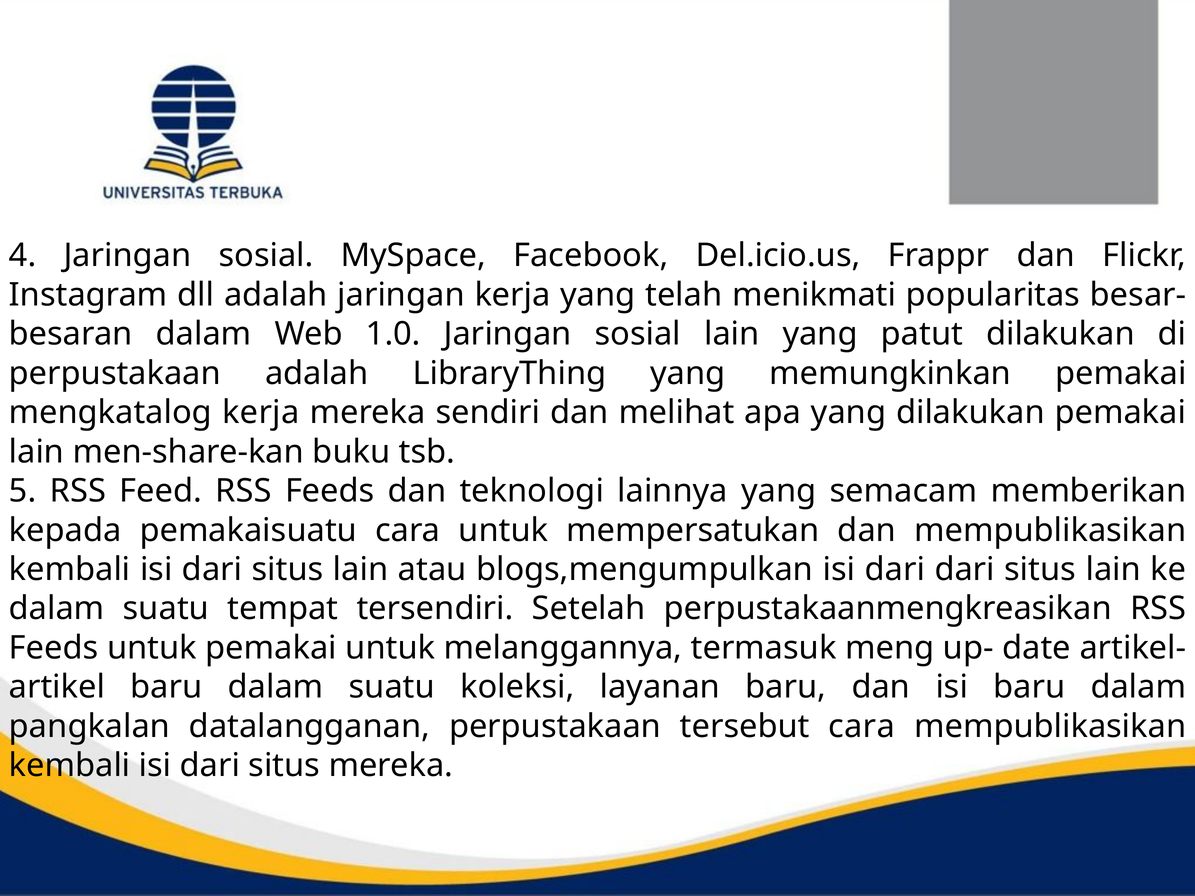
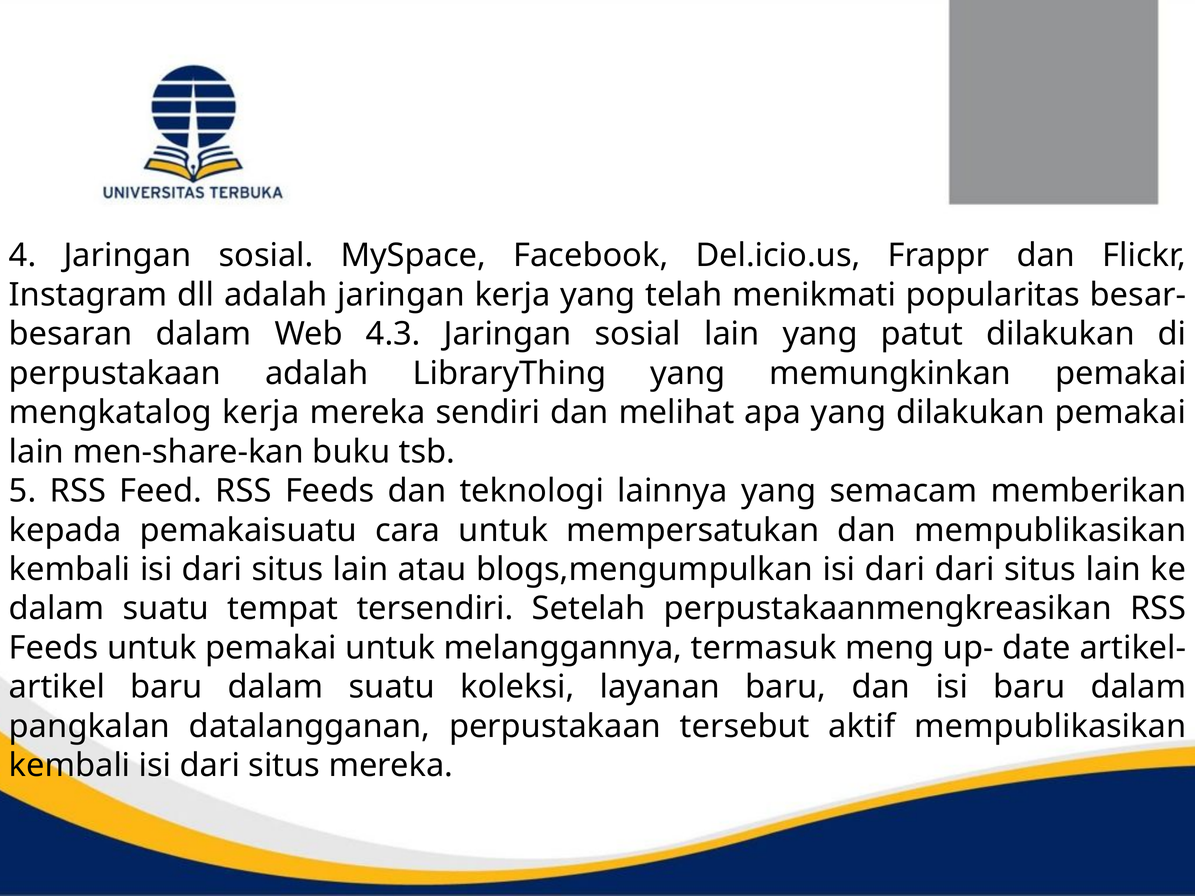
1.0: 1.0 -> 4.3
tersebut cara: cara -> aktif
